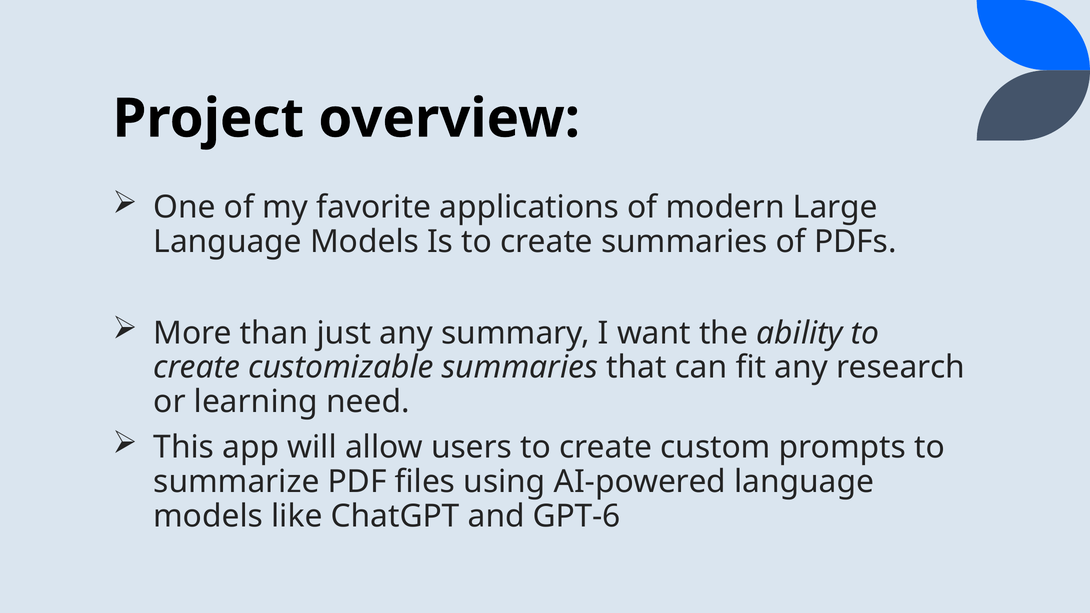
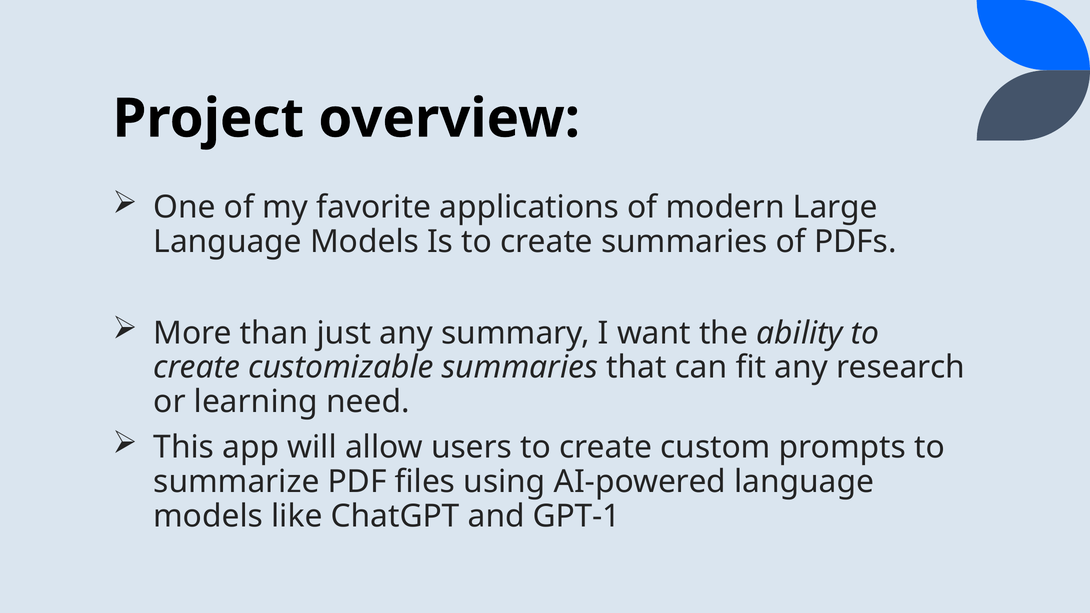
GPT-6: GPT-6 -> GPT-1
